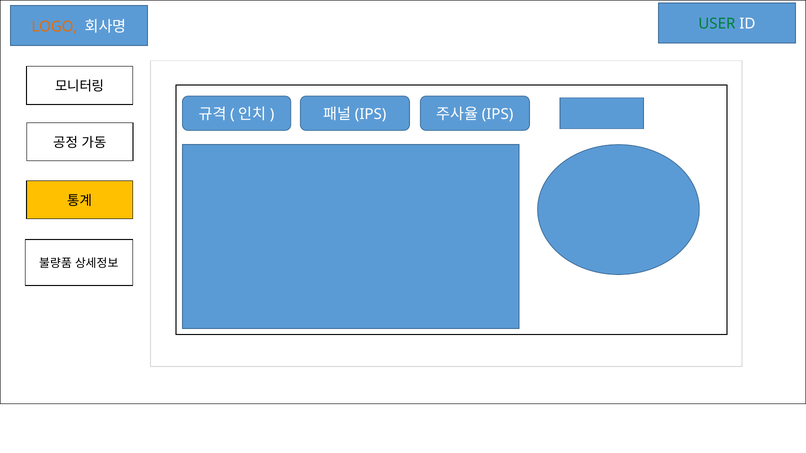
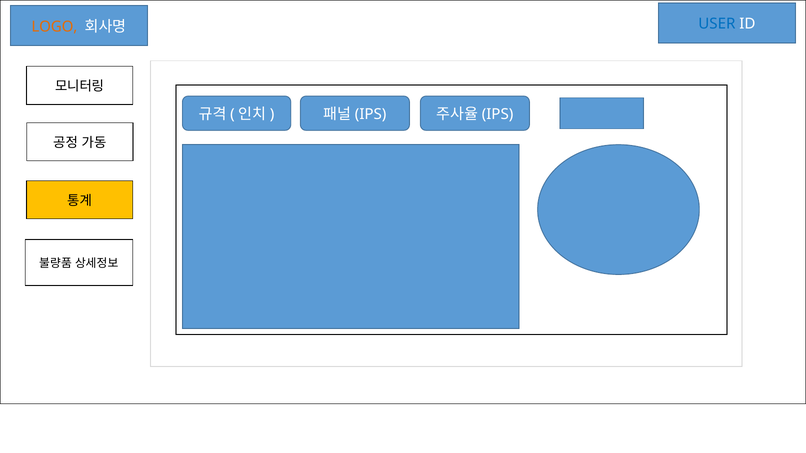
USER colour: green -> blue
